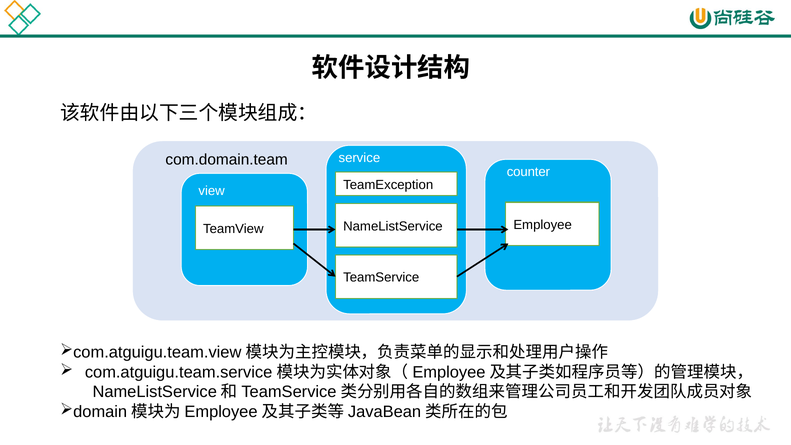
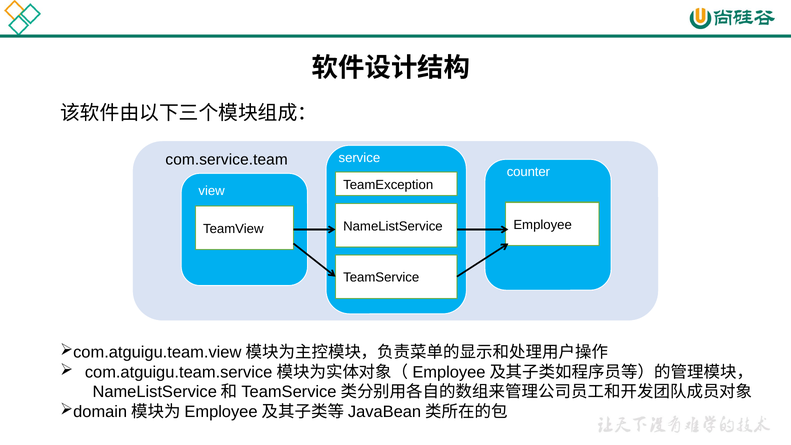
com.domain.team: com.domain.team -> com.service.team
